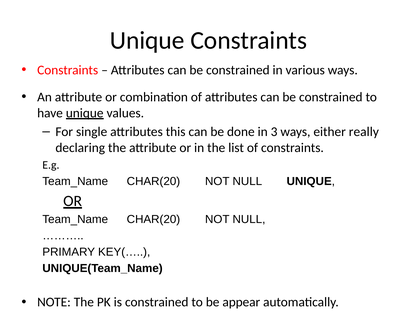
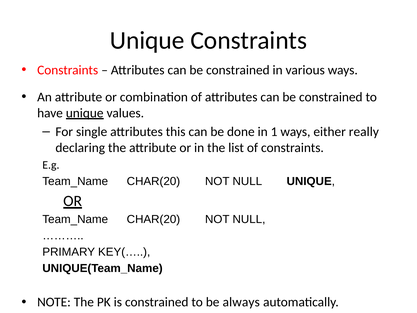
3: 3 -> 1
appear: appear -> always
